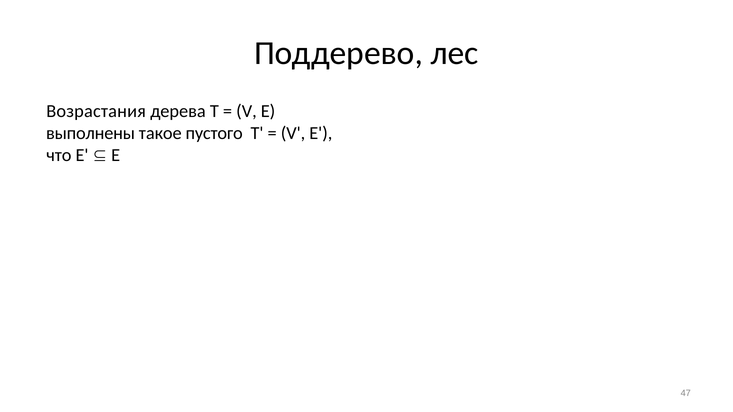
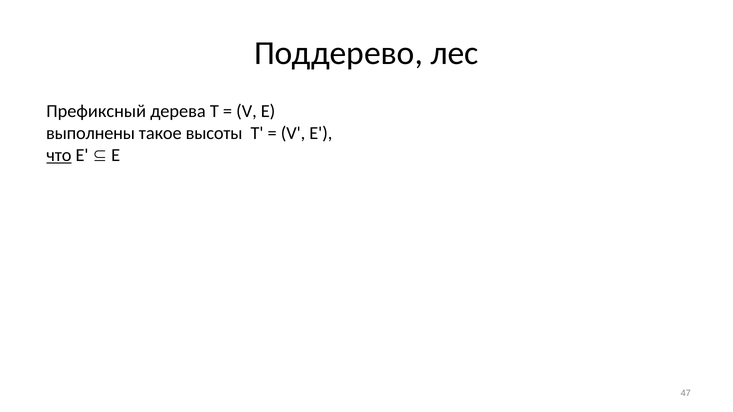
Возрастания: Возрастания -> Префиксный
пустого: пустого -> высоты
что underline: none -> present
